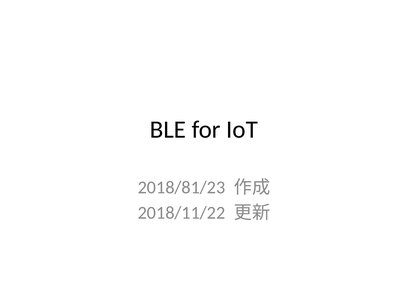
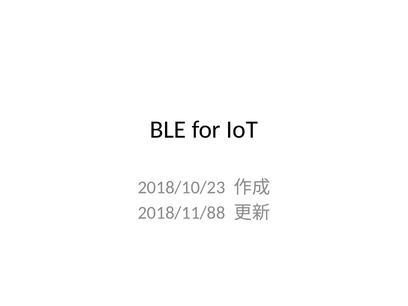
2018/81/23: 2018/81/23 -> 2018/10/23
2018/11/22: 2018/11/22 -> 2018/11/88
